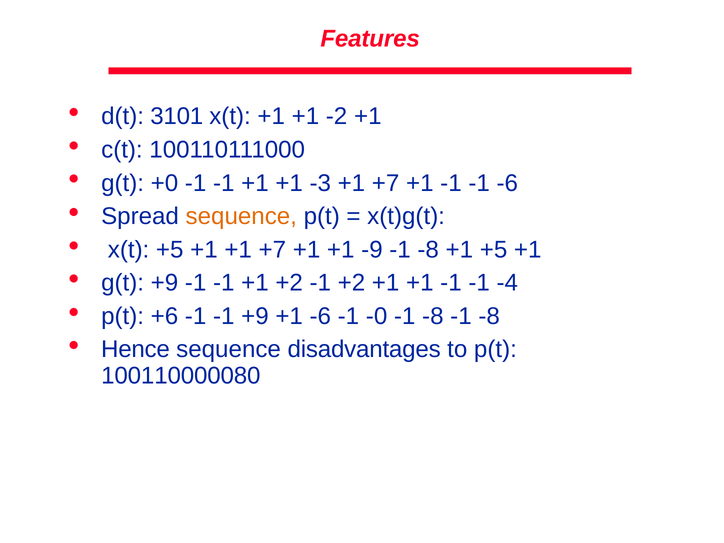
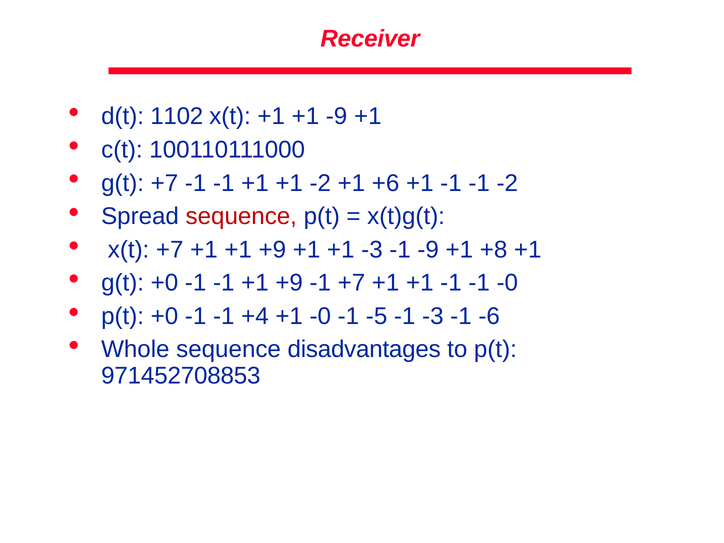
Features: Features -> Receiver
3101: 3101 -> 1102
+1 -2: -2 -> -9
g(t +0: +0 -> +7
+1 -3: -3 -> -2
+7 at (386, 183): +7 -> +6
-1 -6: -6 -> -2
sequence at (241, 216) colour: orange -> red
x(t +5: +5 -> +7
+1 +1 +7: +7 -> +9
+1 -9: -9 -> -3
-8 at (428, 250): -8 -> -9
+1 +5: +5 -> +8
g(t +9: +9 -> +0
-1 +1 +2: +2 -> +9
-1 +2: +2 -> +7
-1 -4: -4 -> -0
p(t +6: +6 -> +0
-1 +9: +9 -> +4
+1 -6: -6 -> -0
-0: -0 -> -5
-8 at (433, 316): -8 -> -3
-8 at (489, 316): -8 -> -6
Hence: Hence -> Whole
100110000080: 100110000080 -> 971452708853
